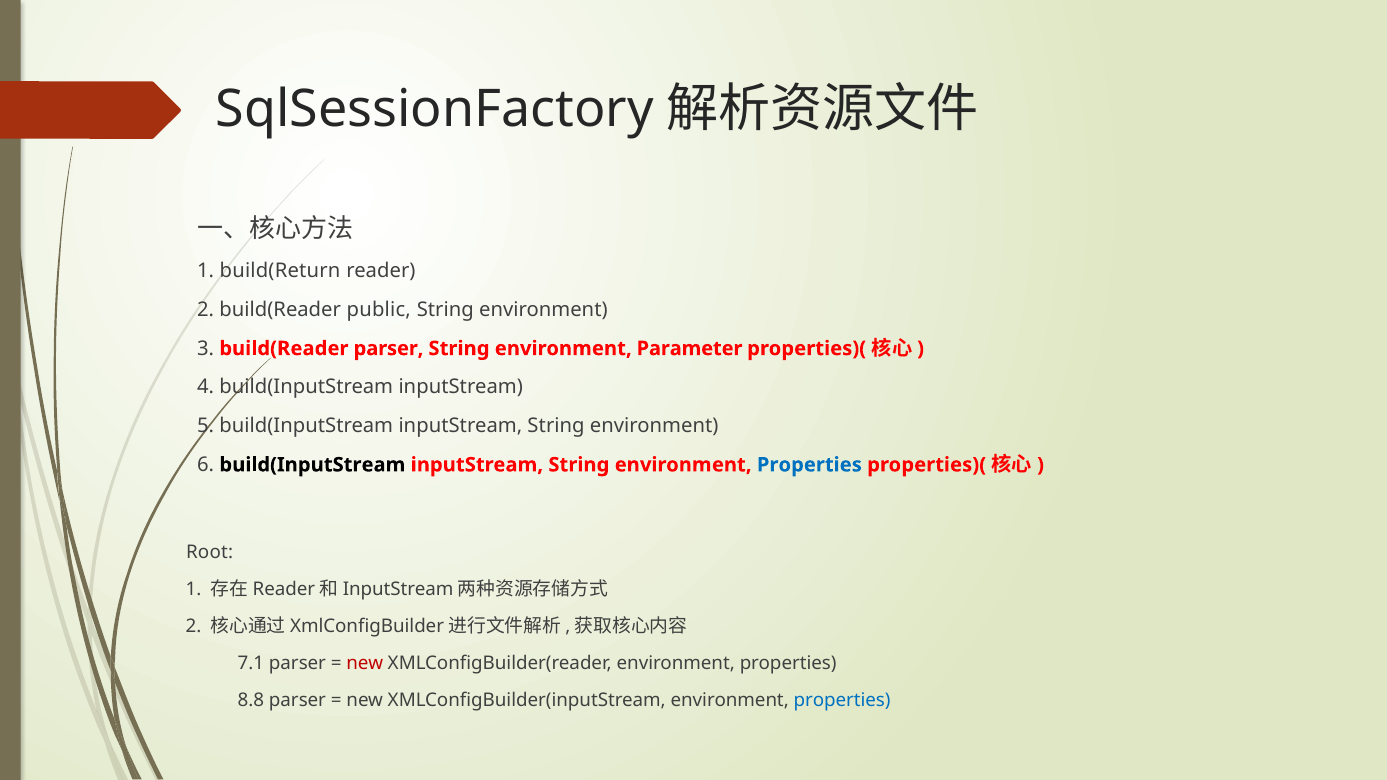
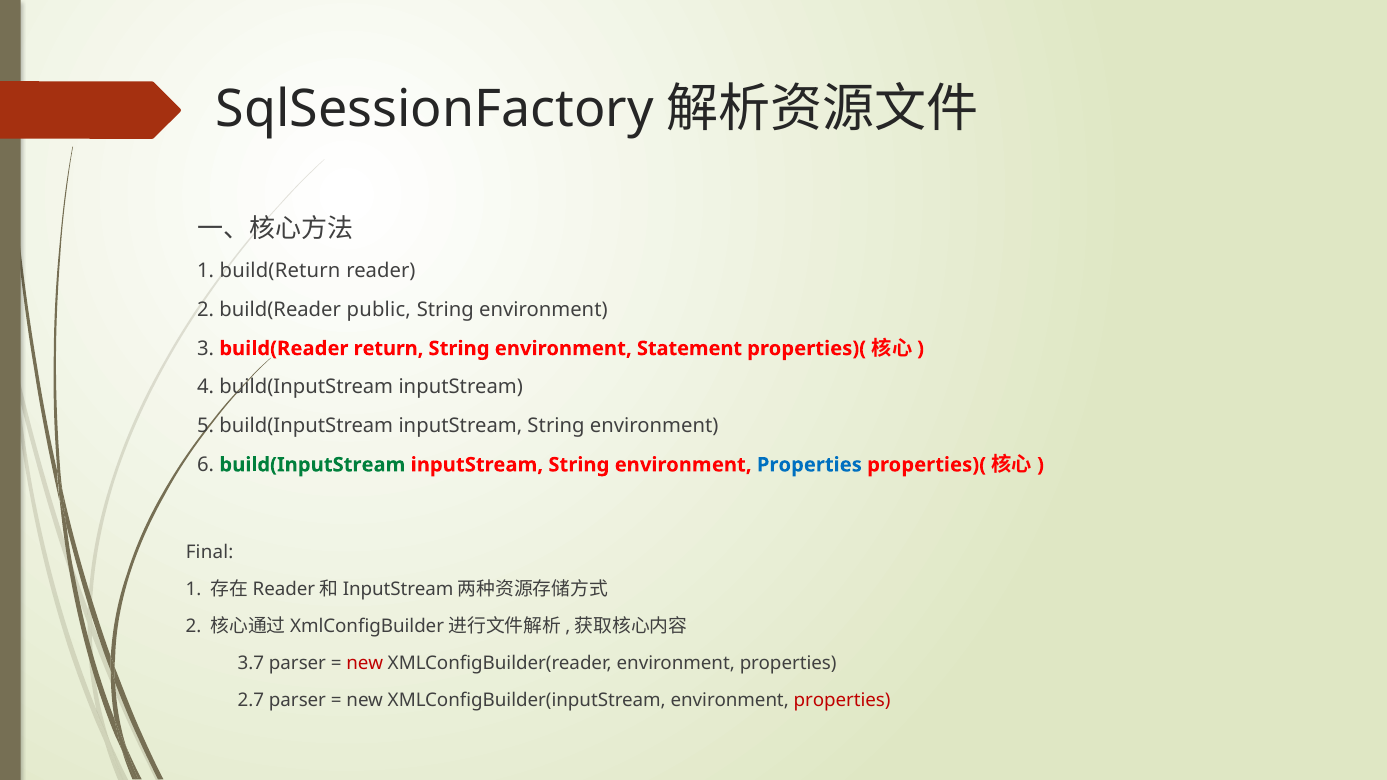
build(Reader parser: parser -> return
Parameter: Parameter -> Statement
build(InputStream at (312, 465) colour: black -> green
Root: Root -> Final
7.1: 7.1 -> 3.7
8.8: 8.8 -> 2.7
properties at (842, 701) colour: blue -> red
